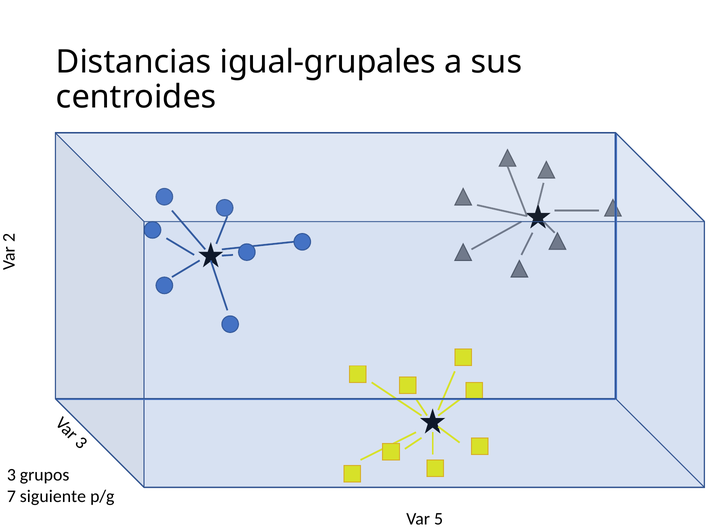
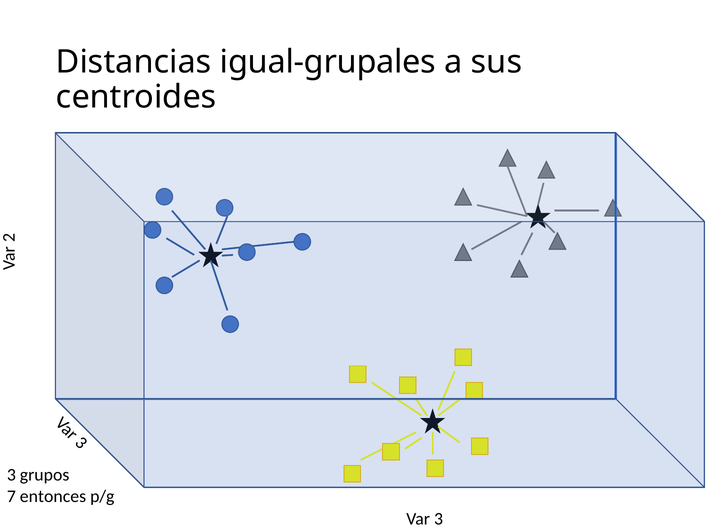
siguiente: siguiente -> entonces
Var 5: 5 -> 3
